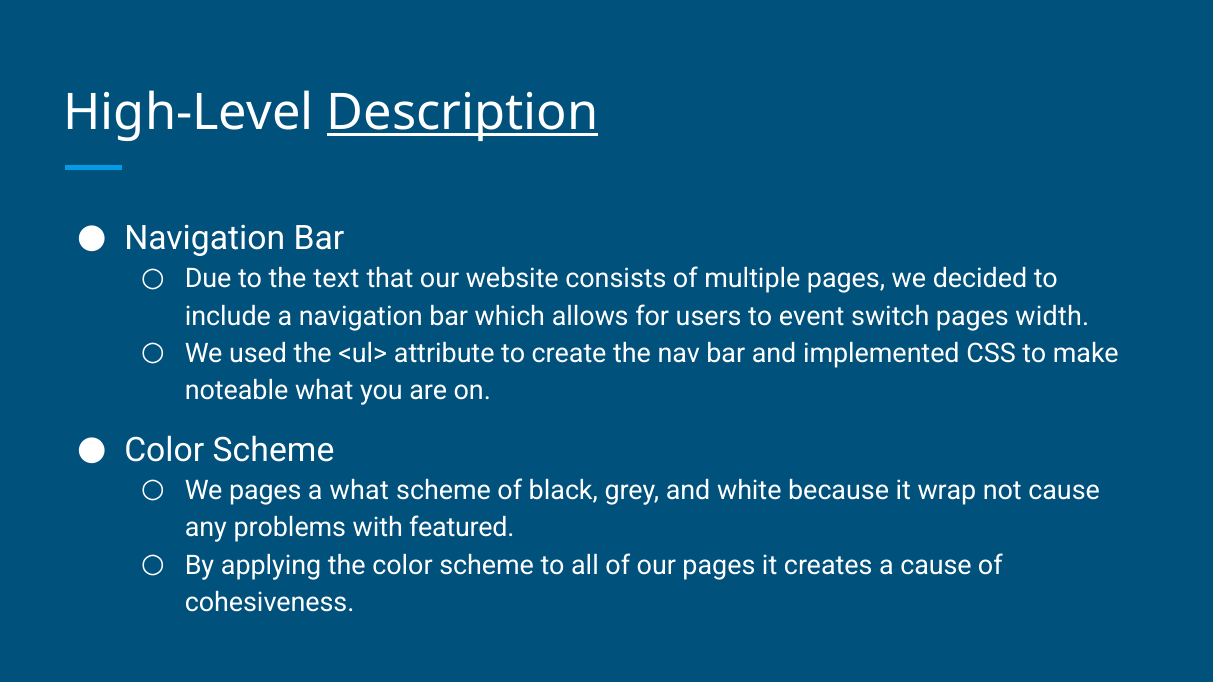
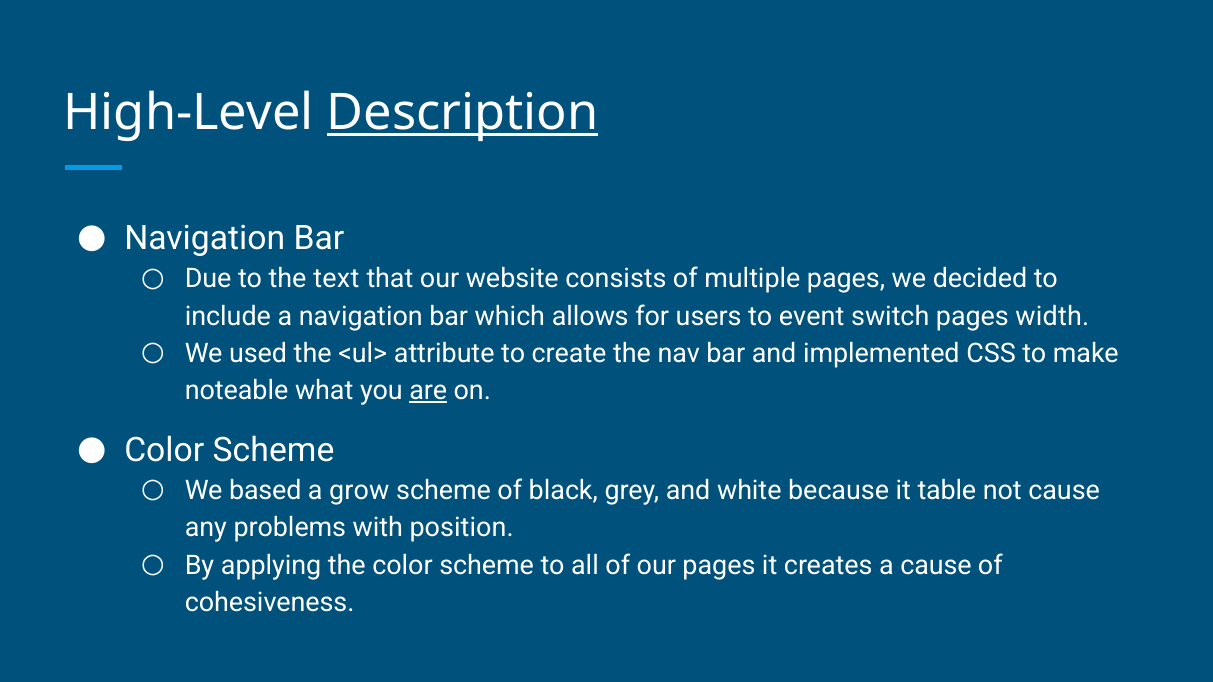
are underline: none -> present
We pages: pages -> based
a what: what -> grow
wrap: wrap -> table
featured: featured -> position
